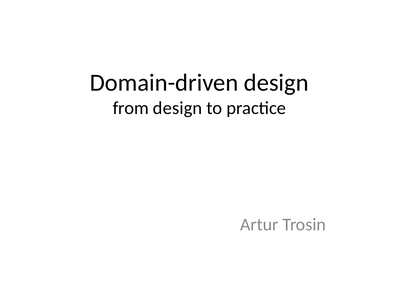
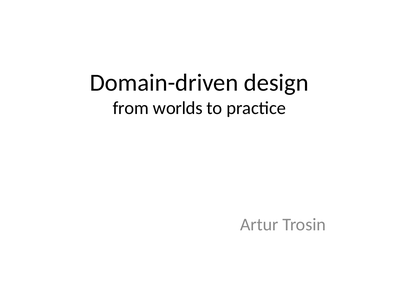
from design: design -> worlds
